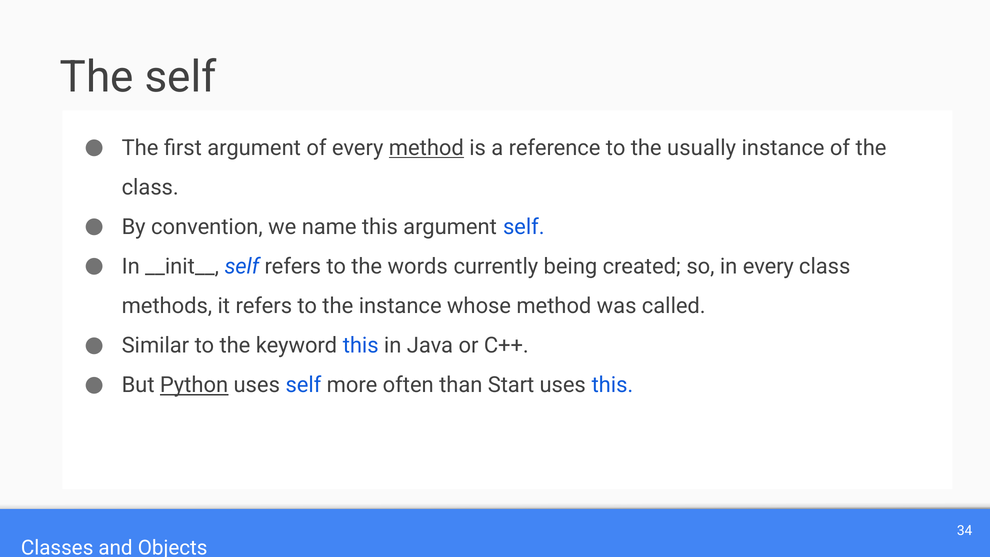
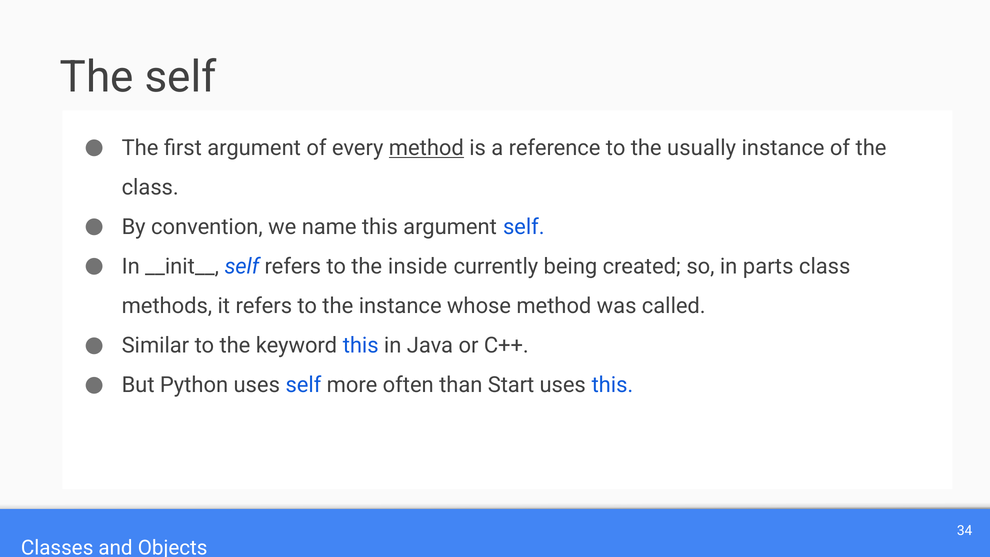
words: words -> inside
in every: every -> parts
Python underline: present -> none
